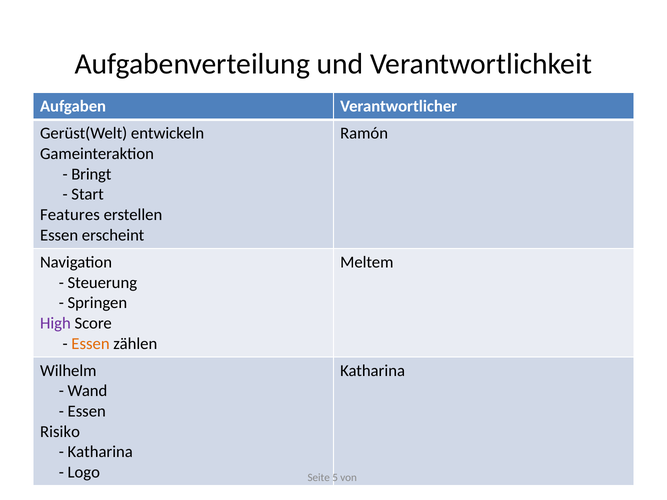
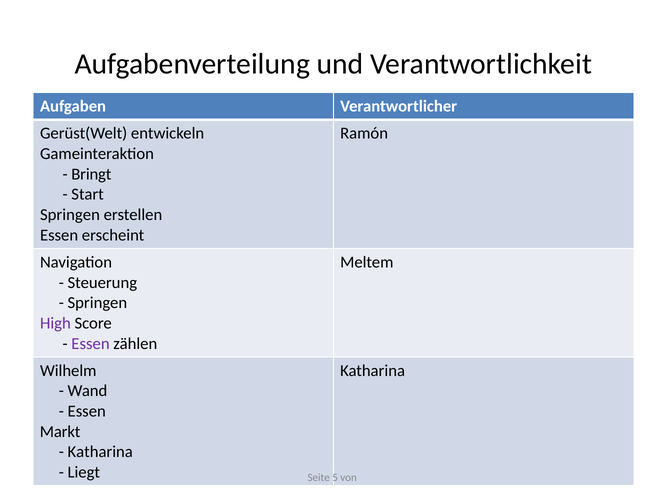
Features at (70, 215): Features -> Springen
Essen at (90, 344) colour: orange -> purple
Risiko: Risiko -> Markt
Logo: Logo -> Liegt
